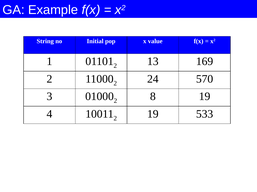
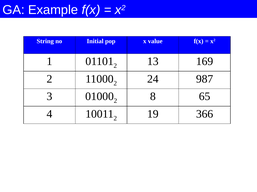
570: 570 -> 987
8 19: 19 -> 65
533: 533 -> 366
